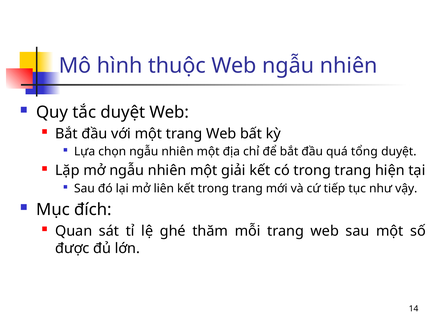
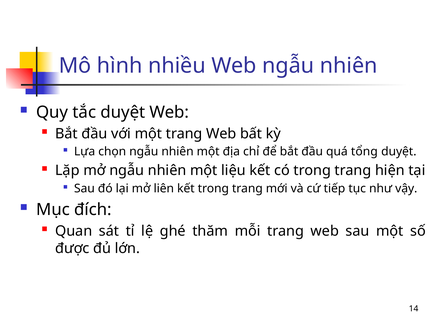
thuộc: thuộc -> nhiều
giải: giải -> liệu
